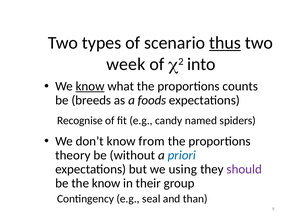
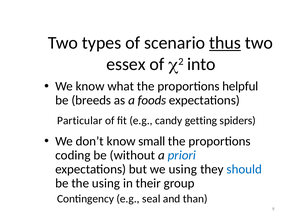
week: week -> essex
know at (90, 86) underline: present -> none
counts: counts -> helpful
Recognise: Recognise -> Particular
named: named -> getting
from: from -> small
theory: theory -> coding
should colour: purple -> blue
the know: know -> using
